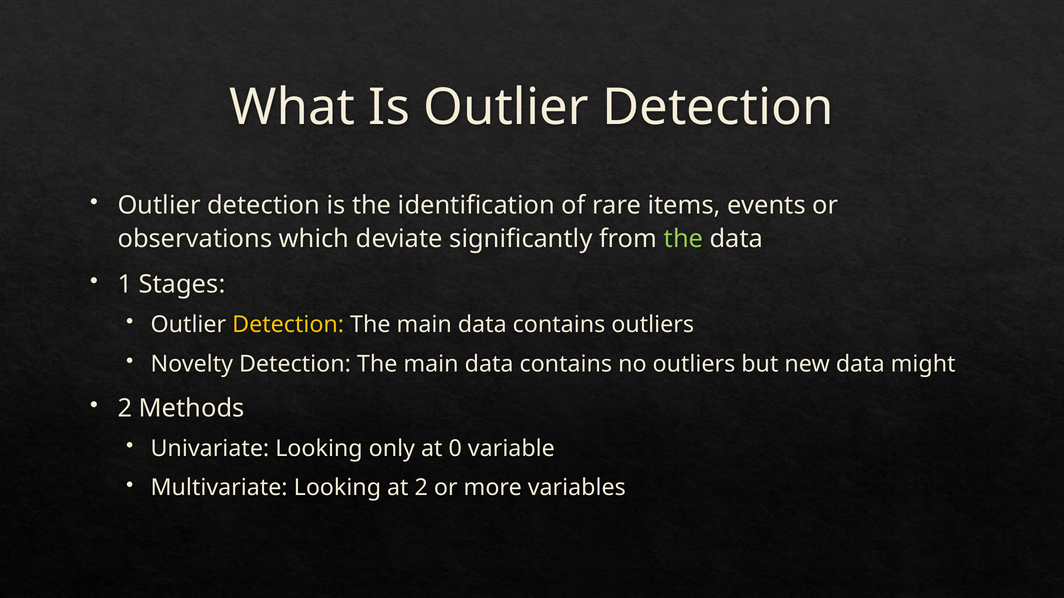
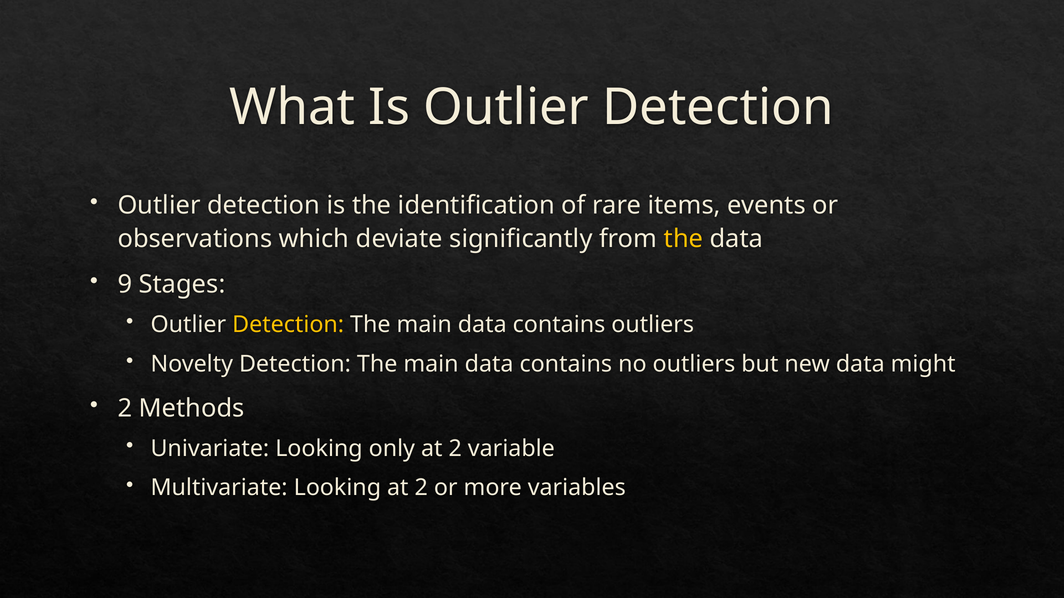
the at (683, 239) colour: light green -> yellow
1: 1 -> 9
only at 0: 0 -> 2
